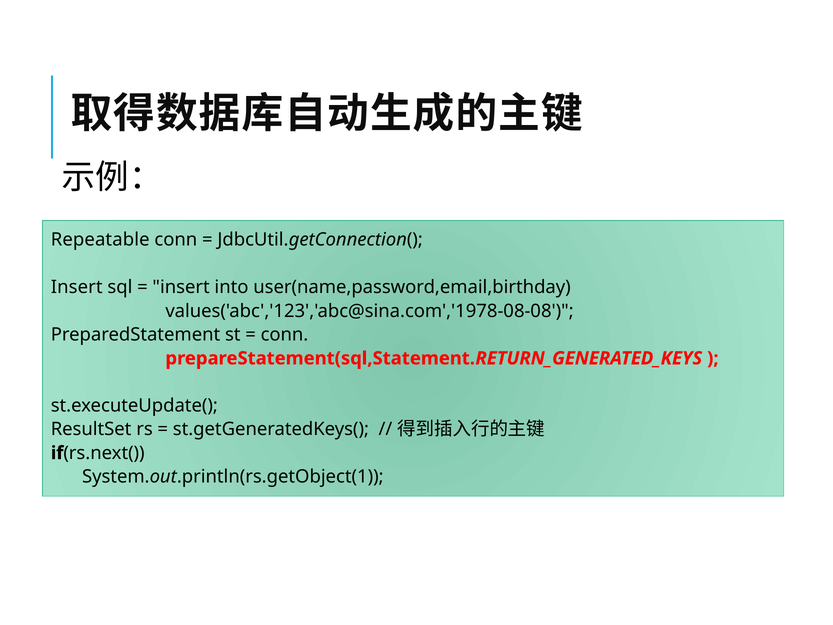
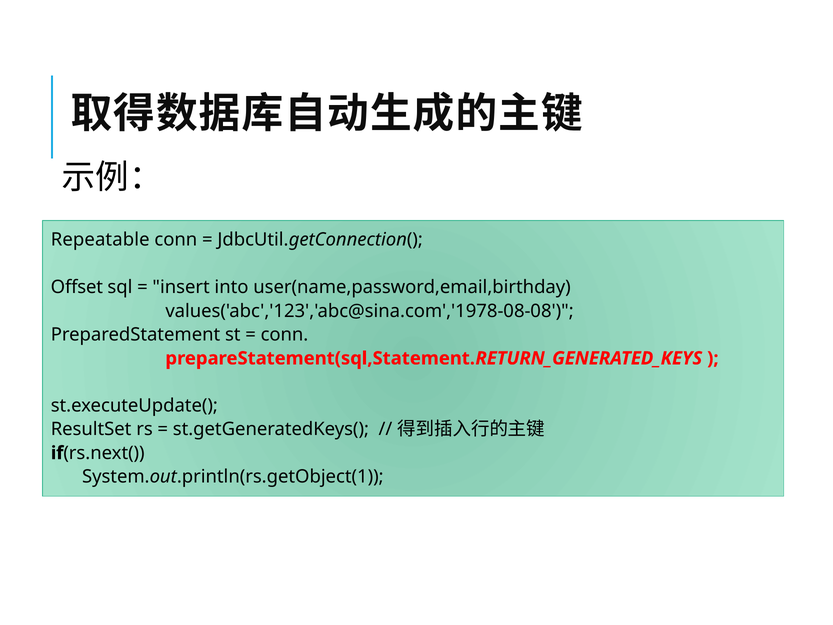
Insert at (77, 287): Insert -> Offset
